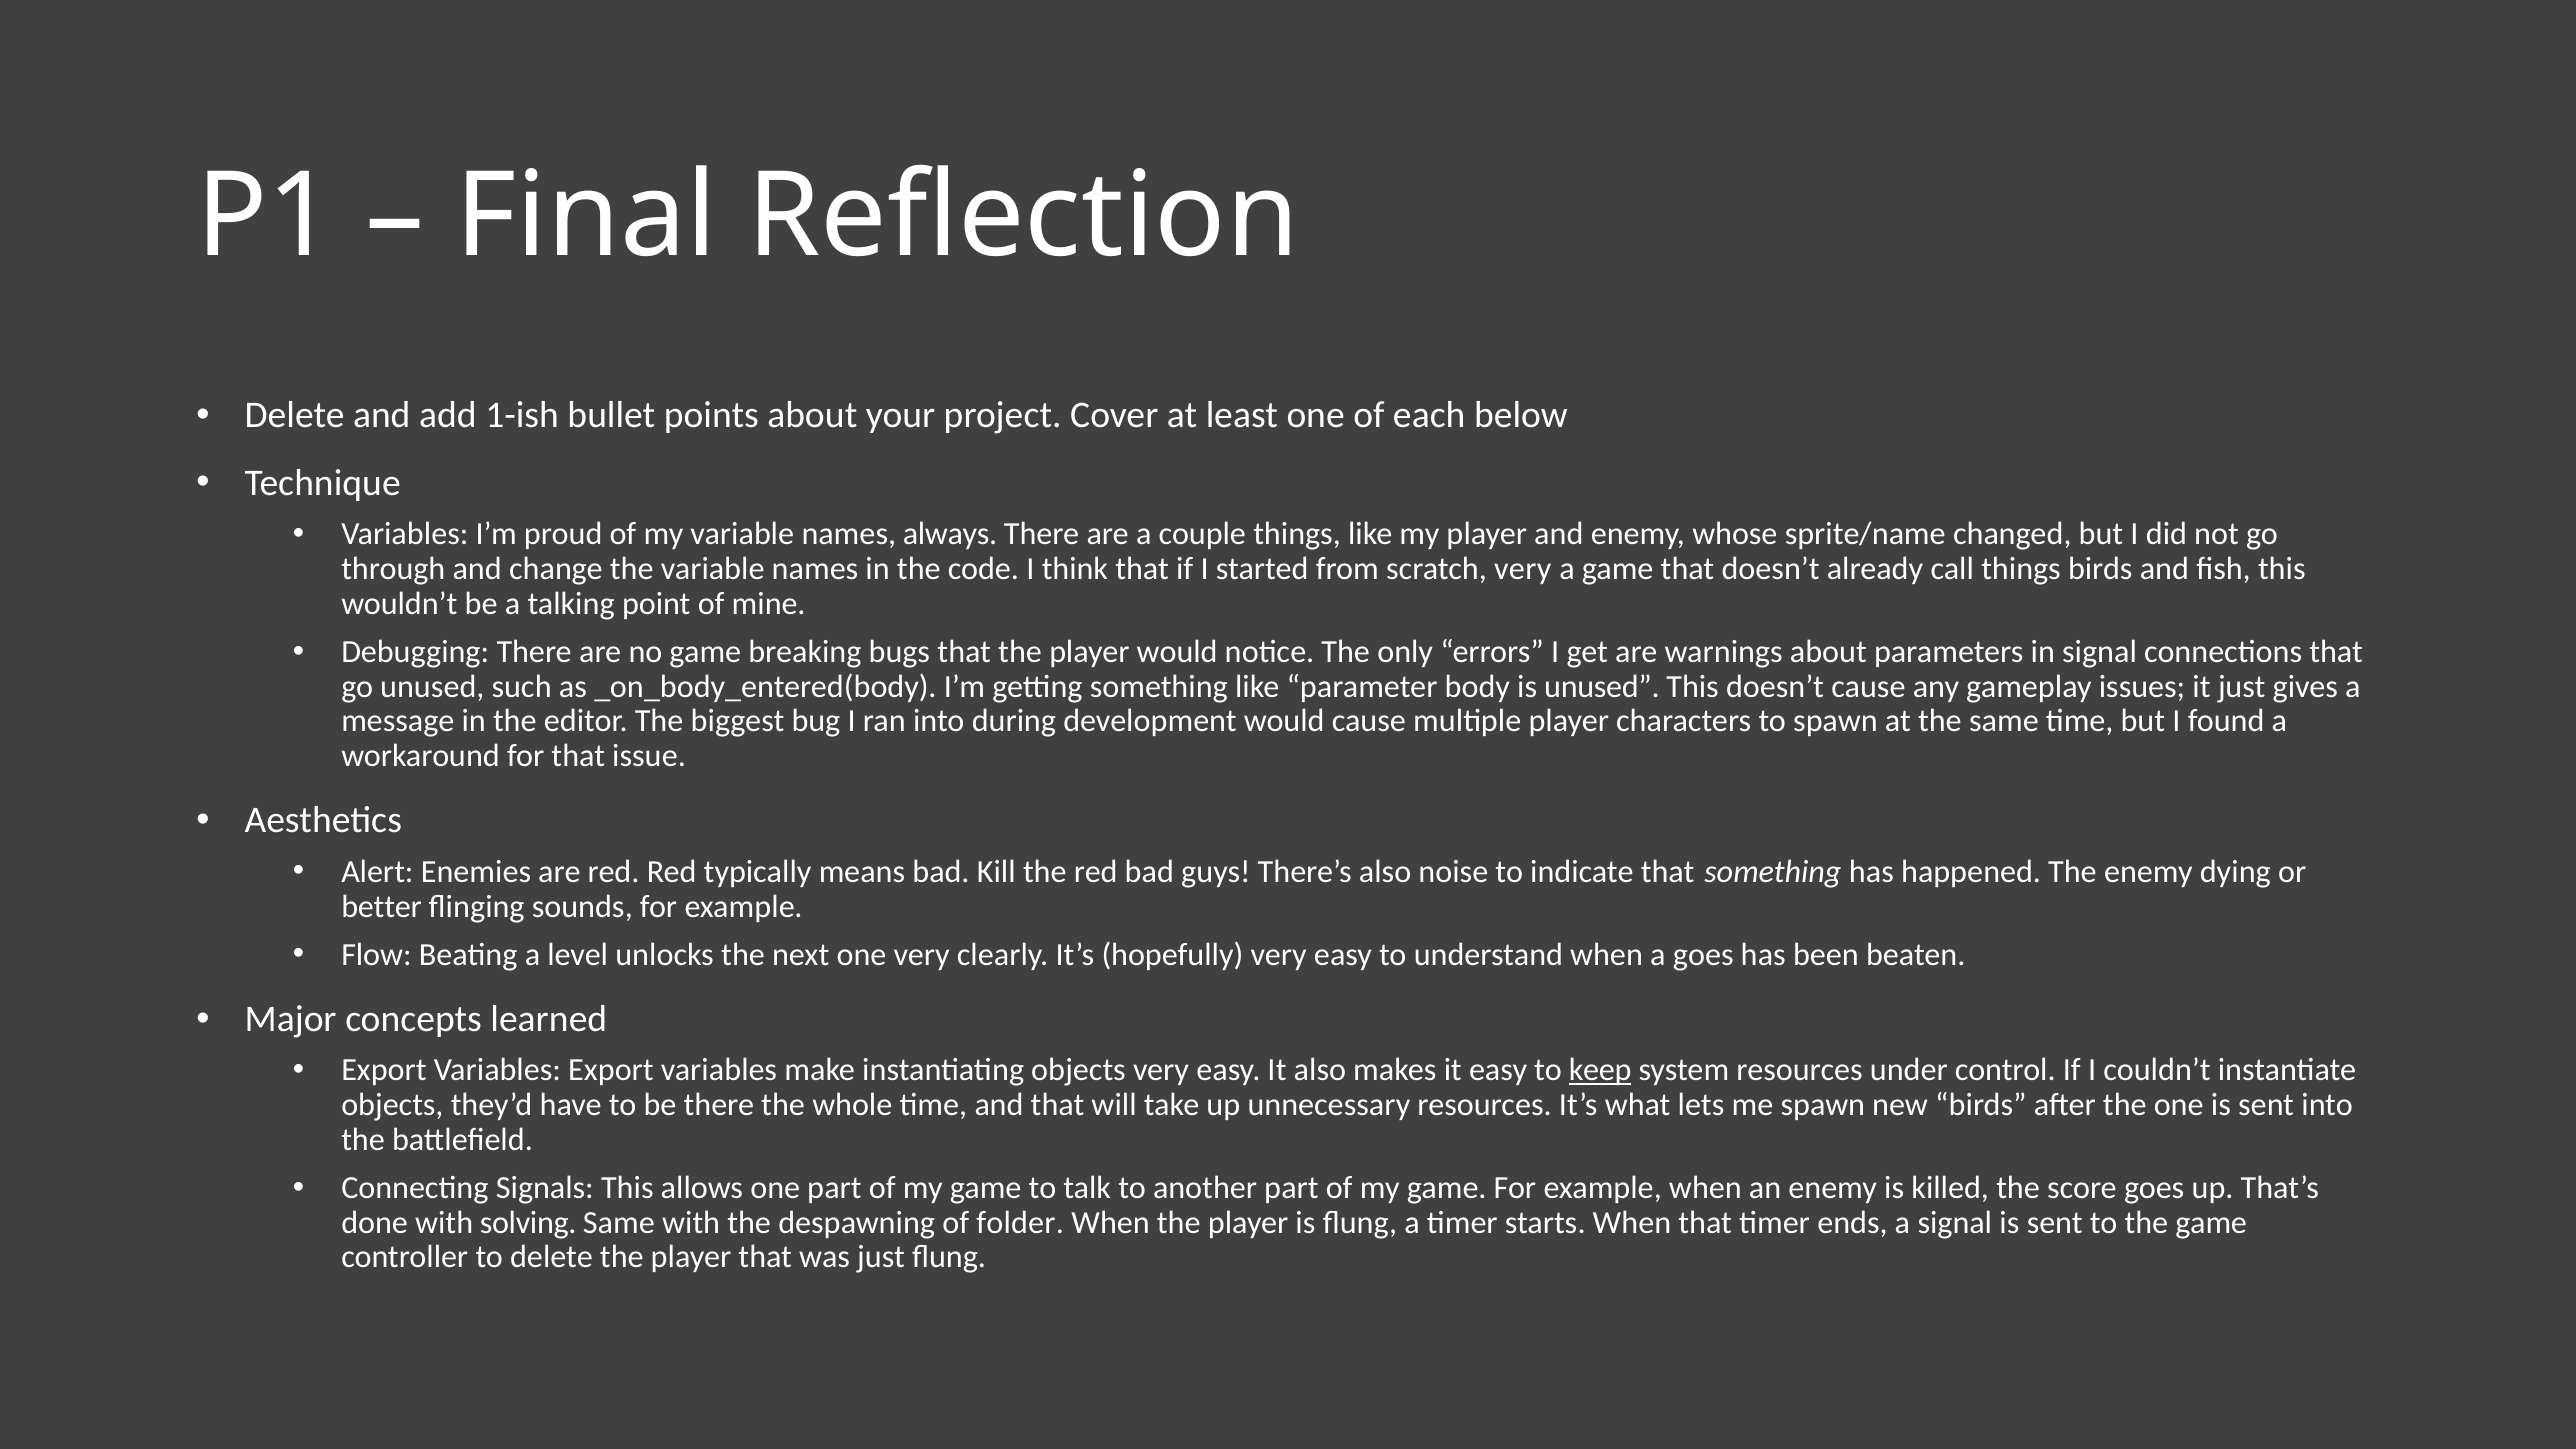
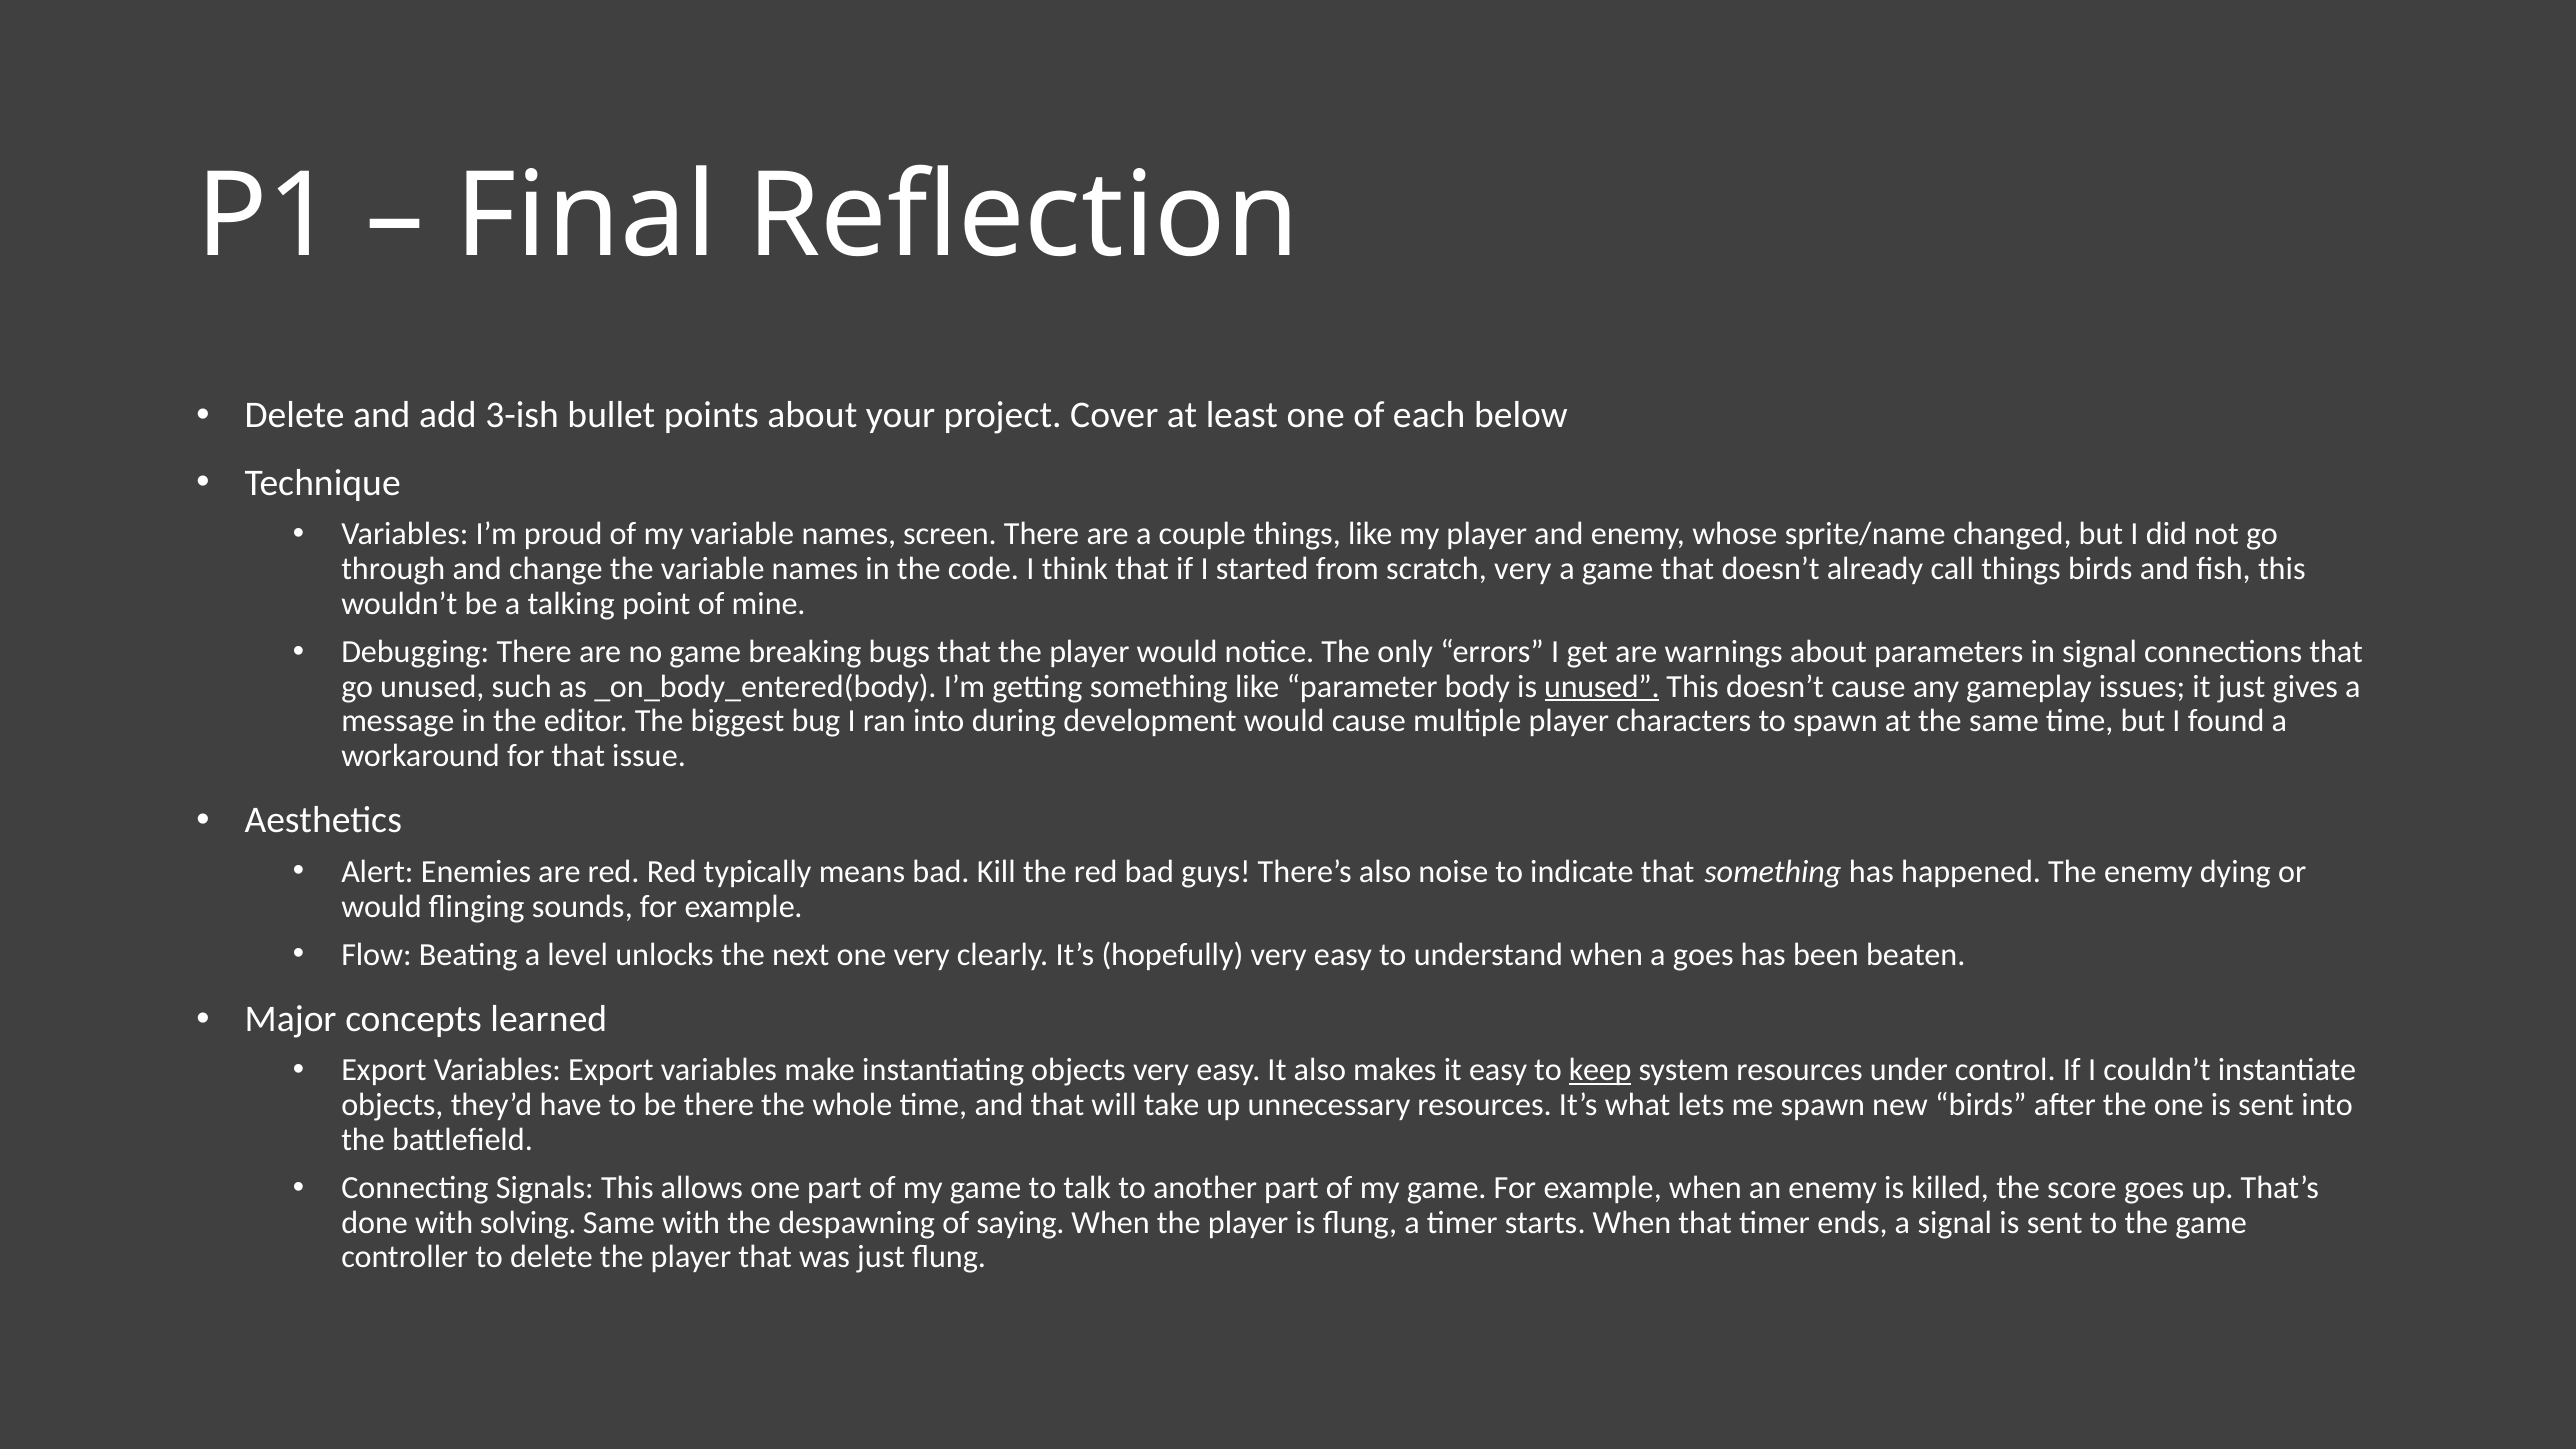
1-ish: 1-ish -> 3-ish
always: always -> screen
unused at (1602, 686) underline: none -> present
better at (382, 906): better -> would
folder: folder -> saying
